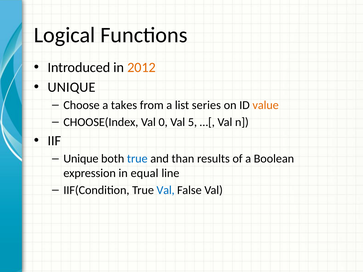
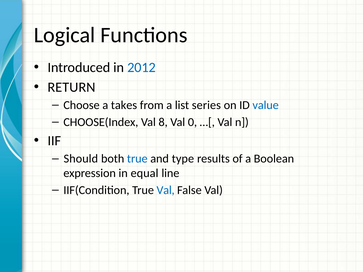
2012 colour: orange -> blue
UNIQUE at (72, 87): UNIQUE -> RETURN
value colour: orange -> blue
0: 0 -> 8
5: 5 -> 0
Unique at (81, 159): Unique -> Should
than: than -> type
